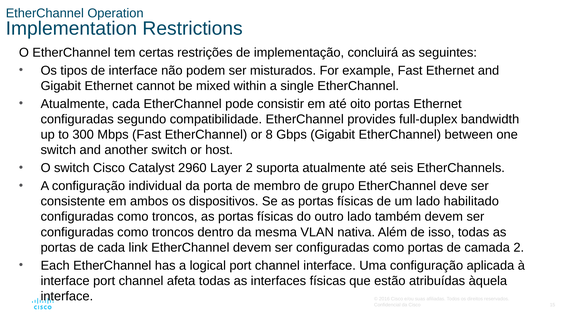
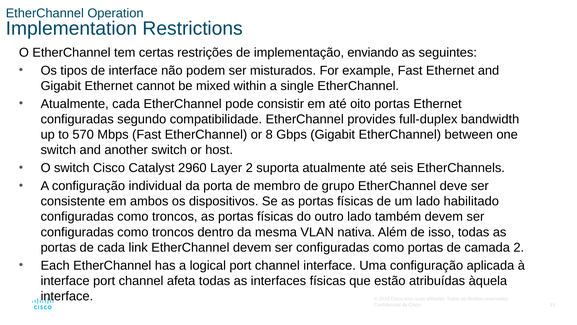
concluirá: concluirá -> enviando
300: 300 -> 570
